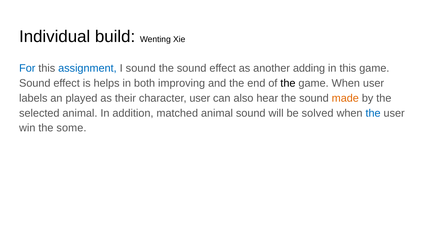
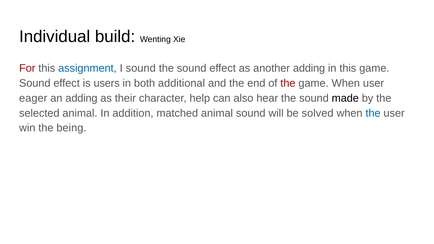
For colour: blue -> red
helps: helps -> users
improving: improving -> additional
the at (288, 83) colour: black -> red
labels: labels -> eager
an played: played -> adding
character user: user -> help
made colour: orange -> black
some: some -> being
